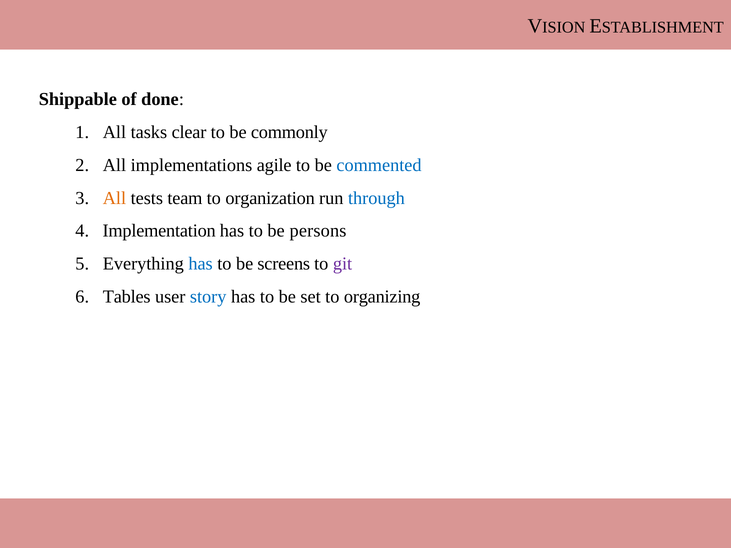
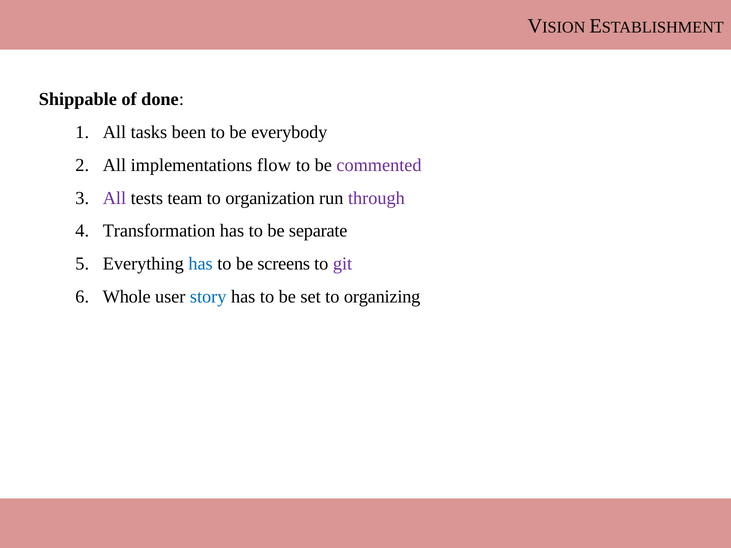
clear: clear -> been
commonly: commonly -> everybody
agile: agile -> flow
commented colour: blue -> purple
All at (114, 198) colour: orange -> purple
through colour: blue -> purple
Implementation: Implementation -> Transformation
persons: persons -> separate
Tables: Tables -> Whole
